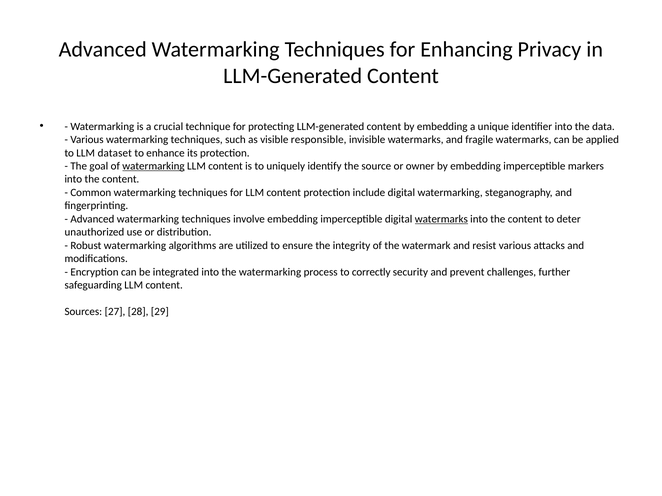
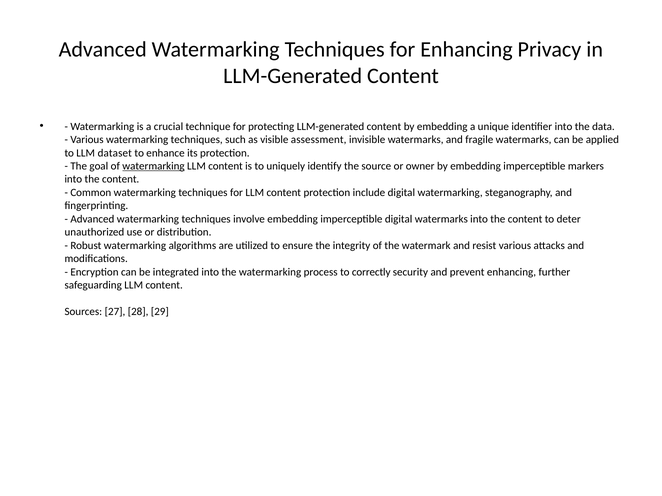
responsible: responsible -> assessment
watermarks at (441, 219) underline: present -> none
prevent challenges: challenges -> enhancing
